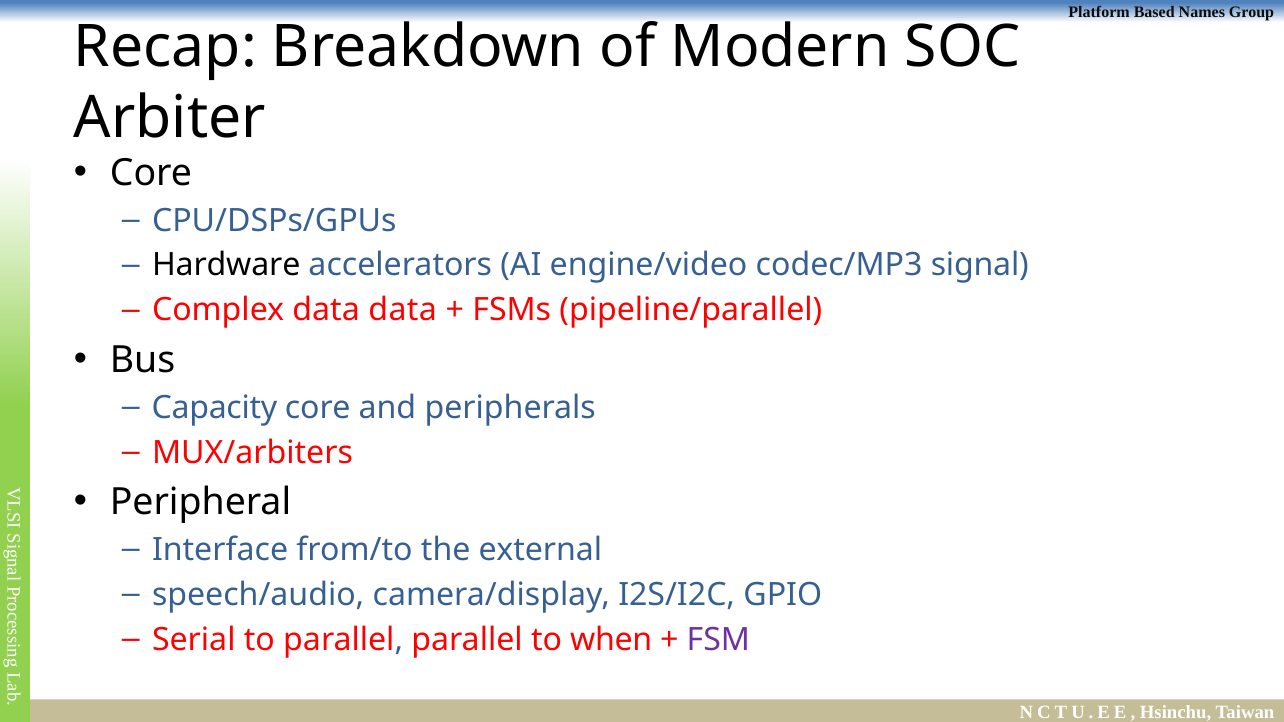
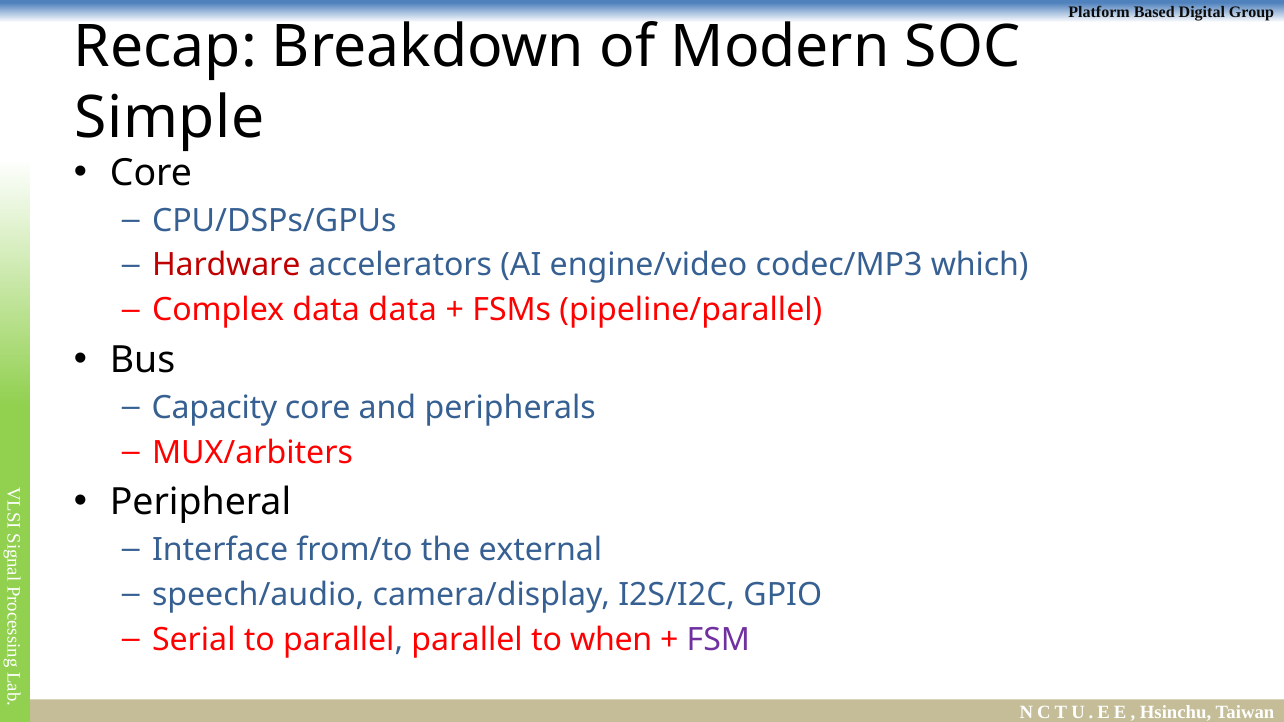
Names: Names -> Digital
Arbiter: Arbiter -> Simple
Hardware colour: black -> red
signal: signal -> which
